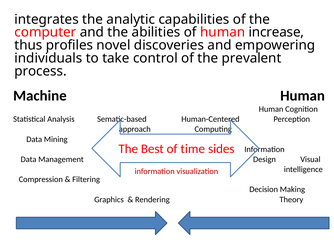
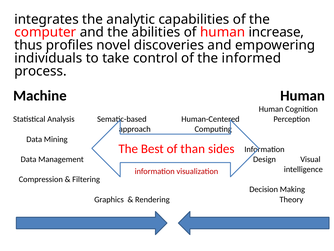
prevalent: prevalent -> informed
time: time -> than
